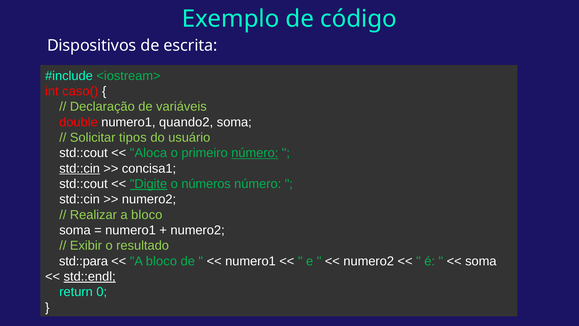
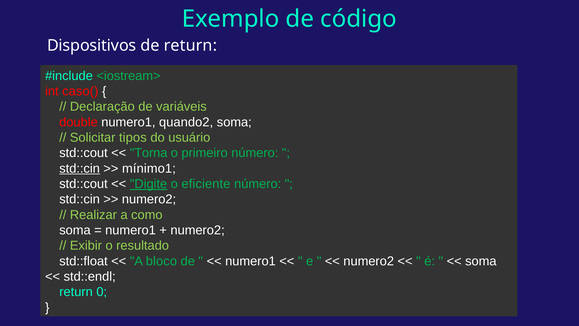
de escrita: escrita -> return
Aloca: Aloca -> Torna
número at (255, 153) underline: present -> none
concisa1: concisa1 -> mínimo1
números: números -> eficiente
Realizar a bloco: bloco -> como
std::para: std::para -> std::float
std::endl underline: present -> none
